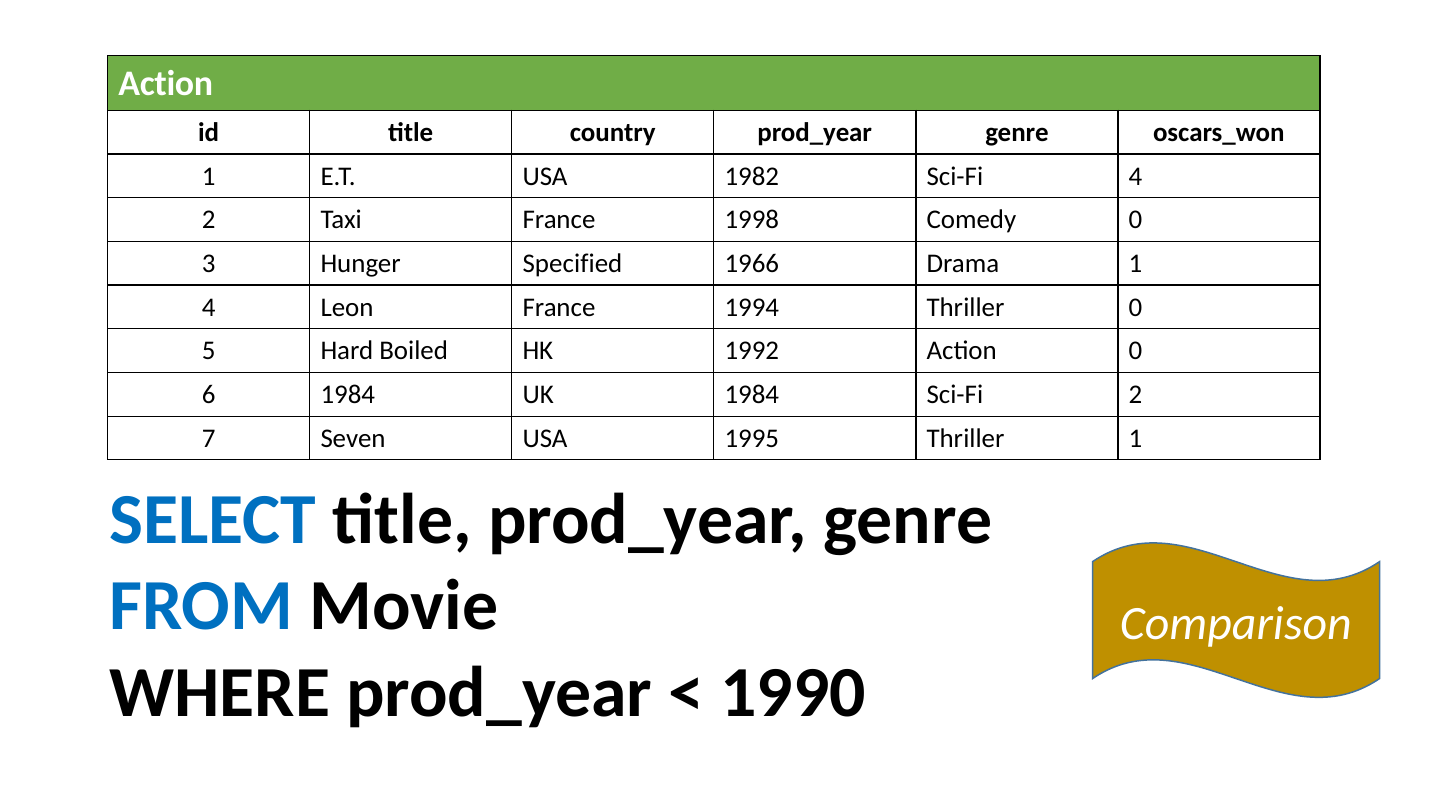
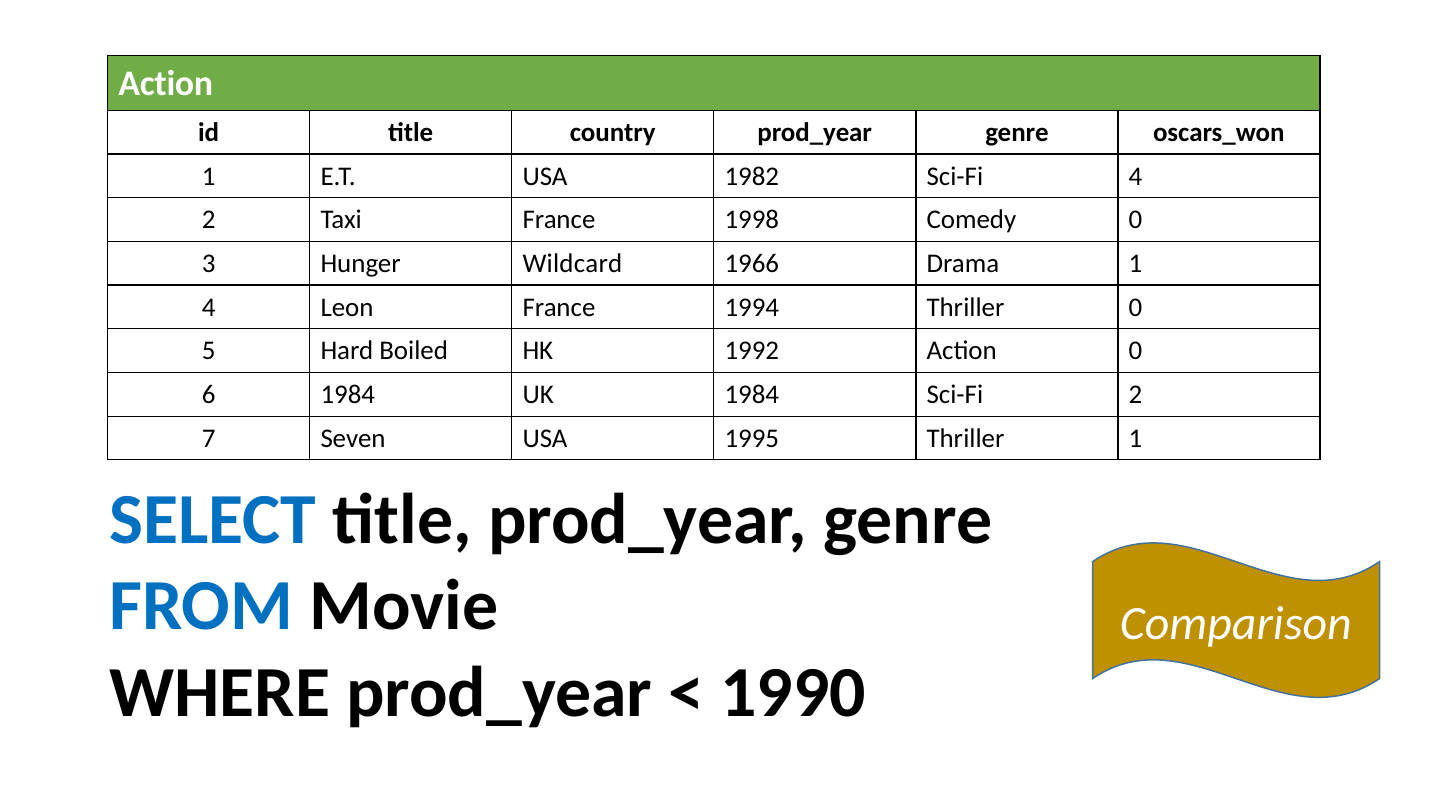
Specified: Specified -> Wildcard
